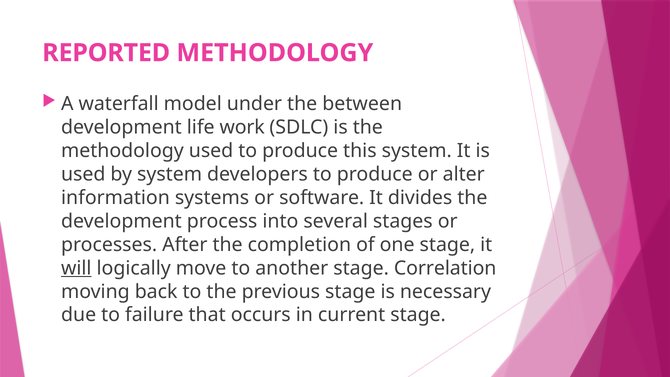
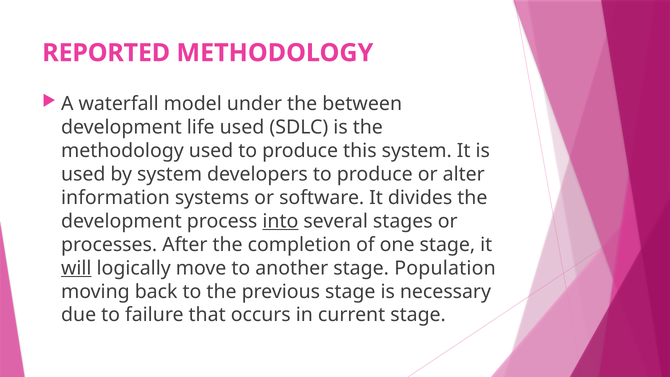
life work: work -> used
into underline: none -> present
Correlation: Correlation -> Population
